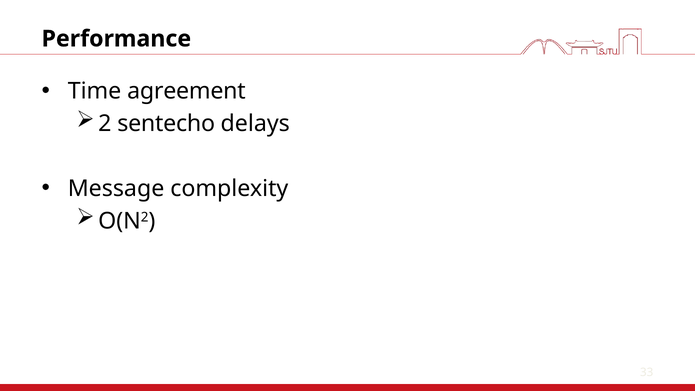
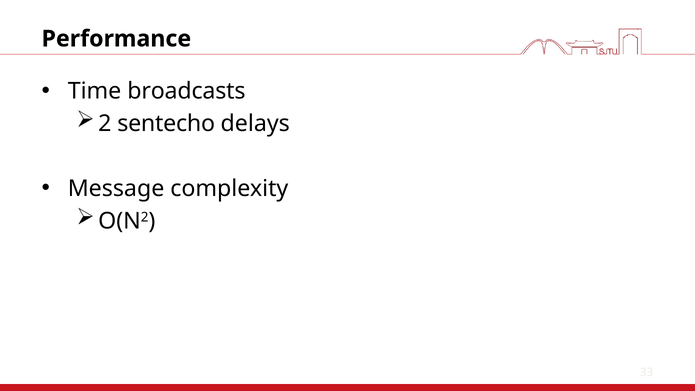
agreement: agreement -> broadcasts
